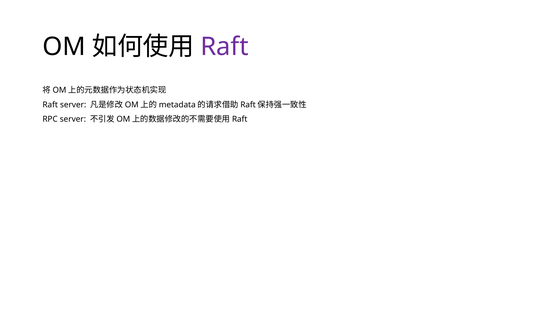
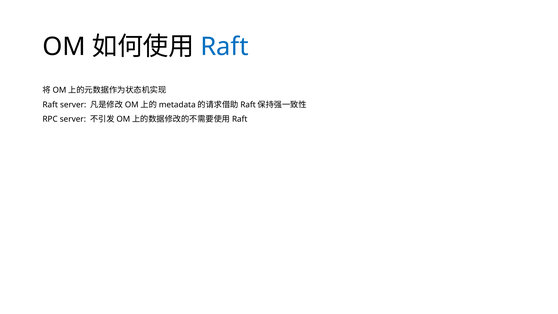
Raft at (225, 47) colour: purple -> blue
